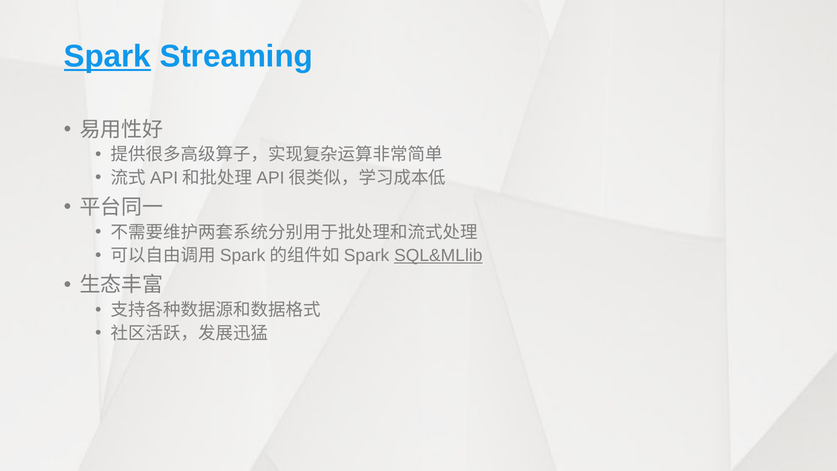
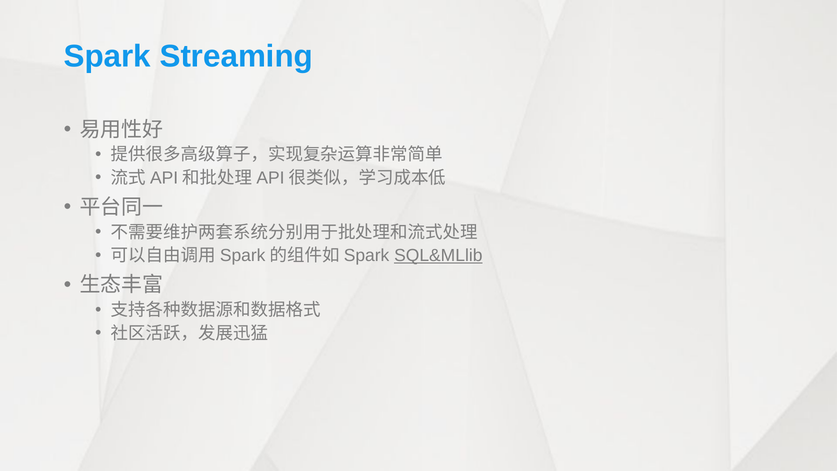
Spark underline: present -> none
